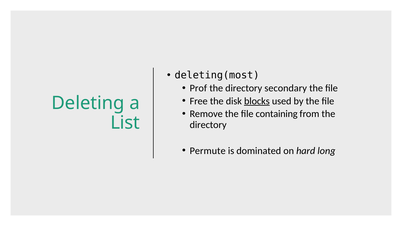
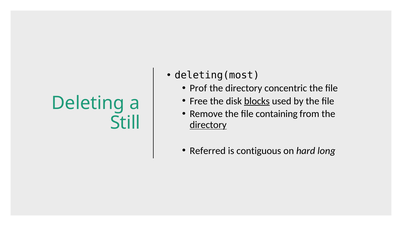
secondary: secondary -> concentric
List: List -> Still
directory at (208, 125) underline: none -> present
Permute: Permute -> Referred
dominated: dominated -> contiguous
